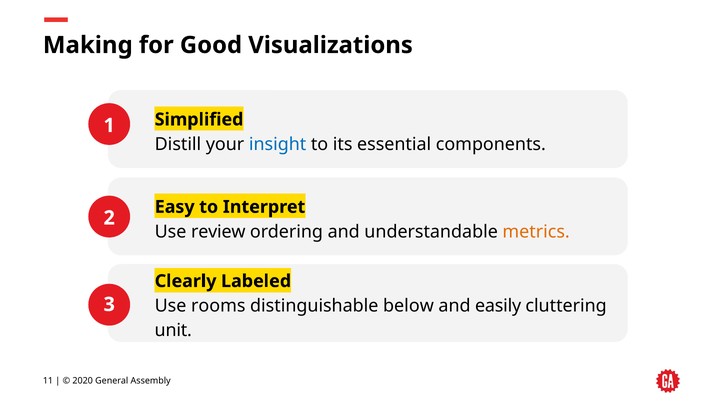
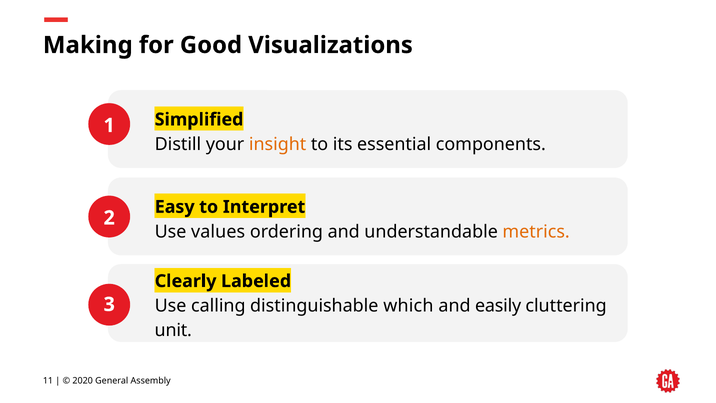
insight colour: blue -> orange
review: review -> values
rooms: rooms -> calling
below: below -> which
